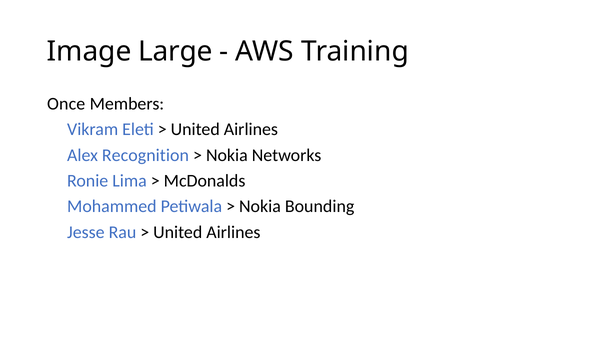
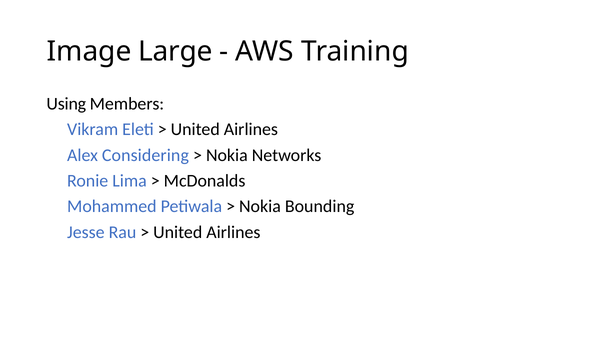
Once: Once -> Using
Recognition: Recognition -> Considering
